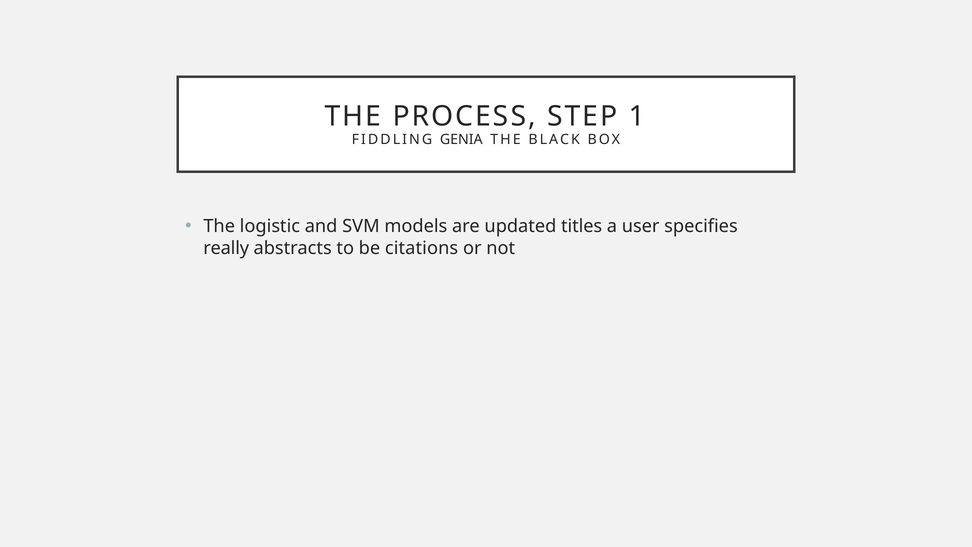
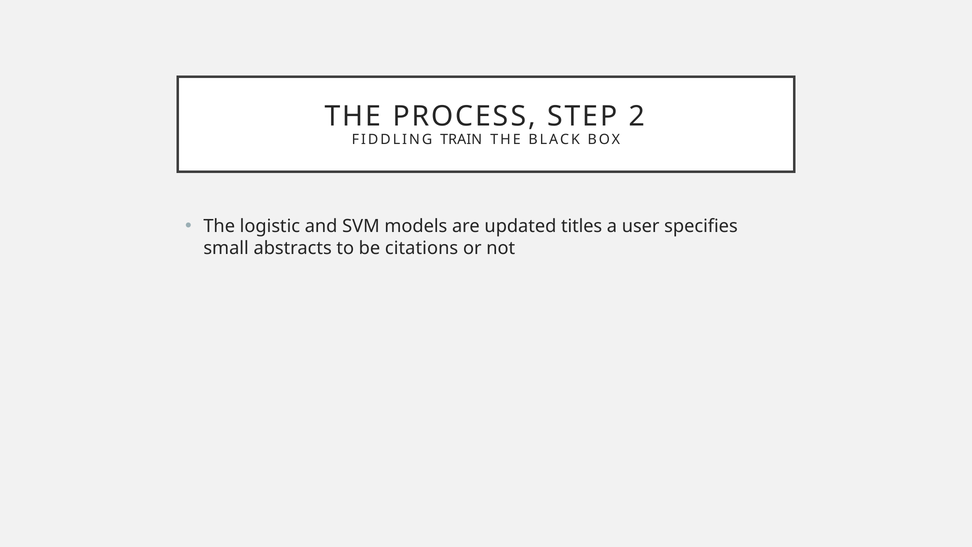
1: 1 -> 2
GENIA: GENIA -> TRAIN
really: really -> small
